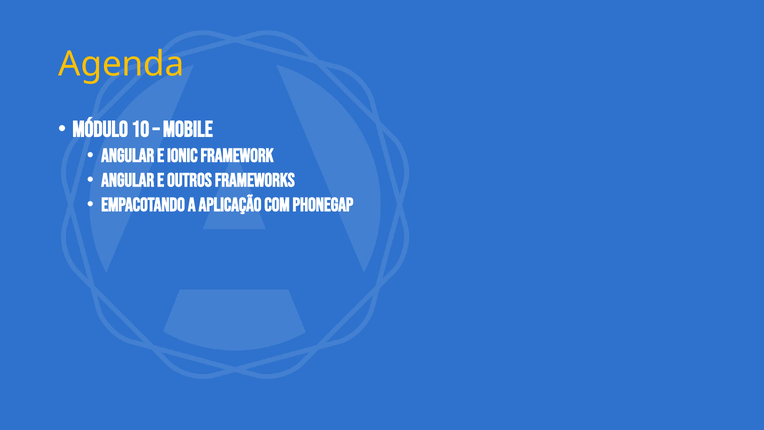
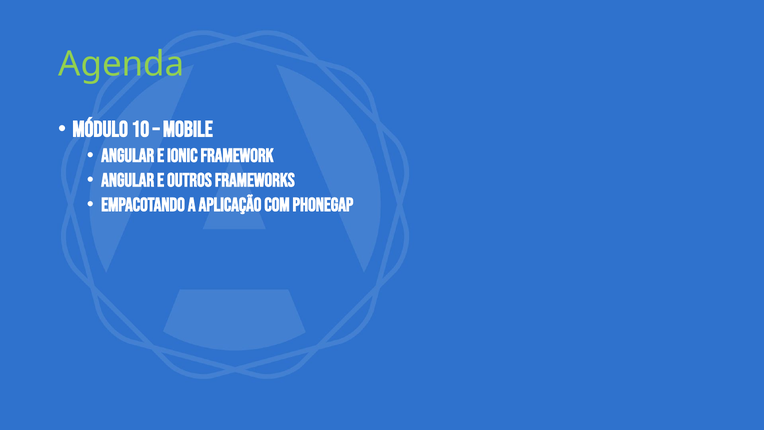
Agenda colour: yellow -> light green
